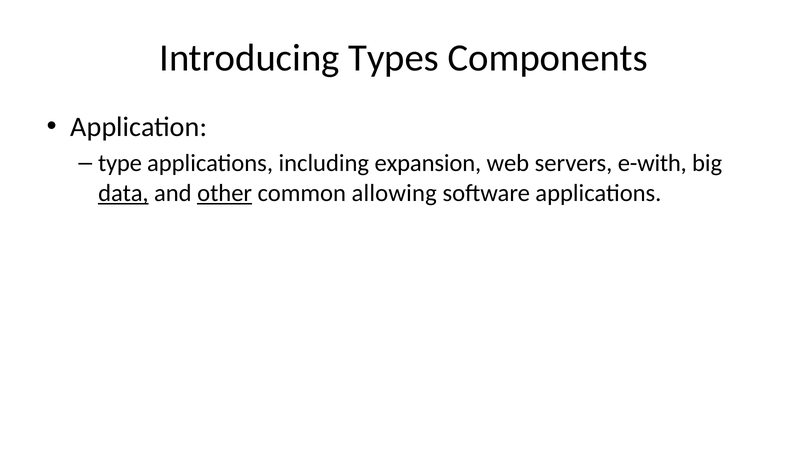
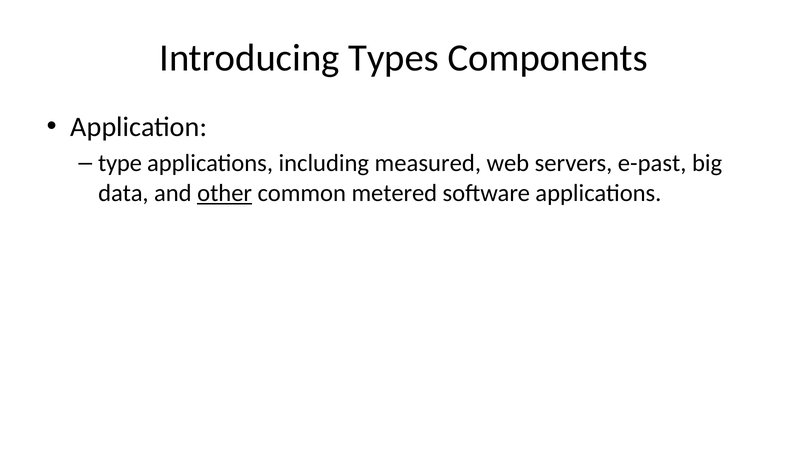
expansion: expansion -> measured
e-with: e-with -> e-past
data underline: present -> none
allowing: allowing -> metered
